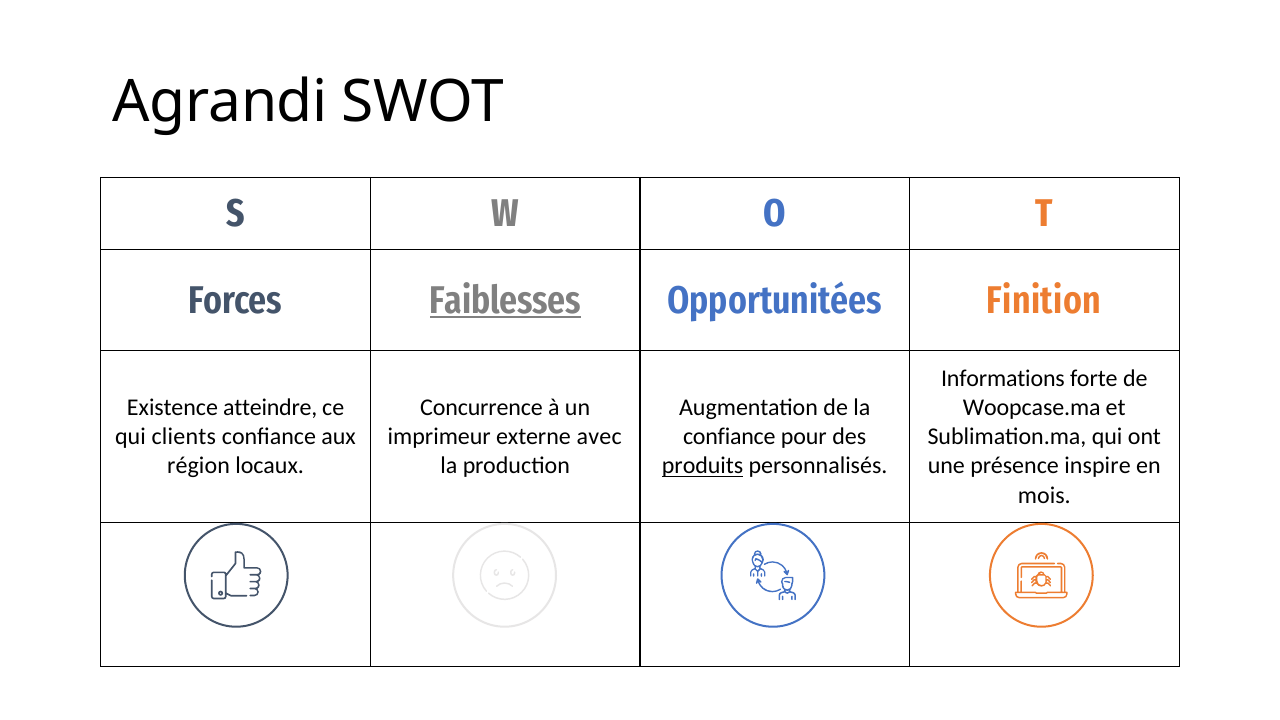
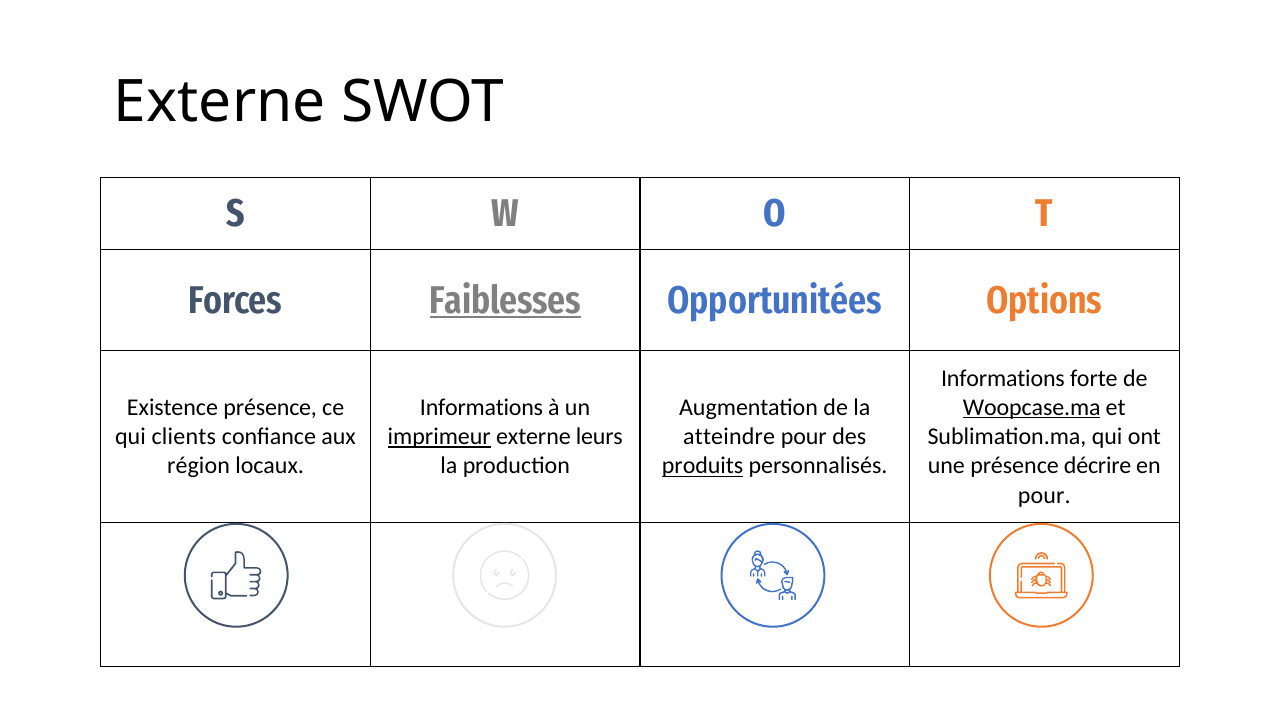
Agrandi at (220, 102): Agrandi -> Externe
Finition: Finition -> Options
Existence atteindre: atteindre -> présence
Concurrence at (481, 407): Concurrence -> Informations
Woopcase.ma underline: none -> present
imprimeur underline: none -> present
avec: avec -> leurs
confiance at (729, 437): confiance -> atteindre
inspire: inspire -> décrire
mois at (1044, 495): mois -> pour
